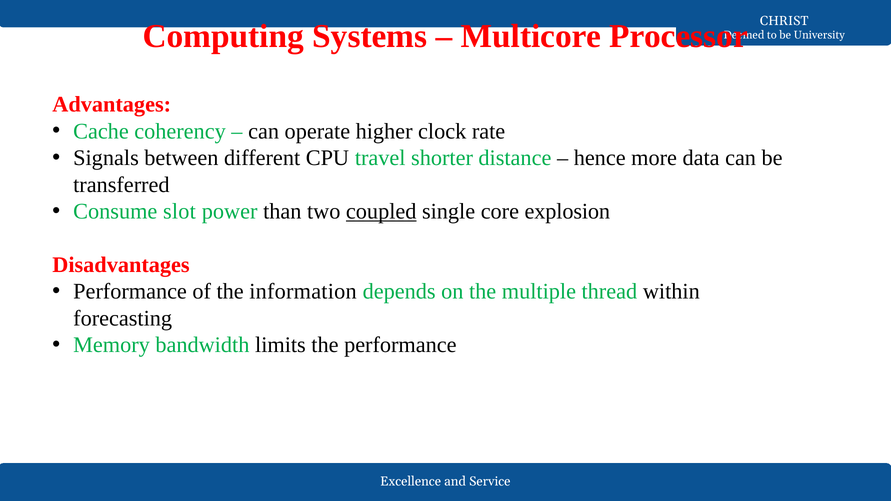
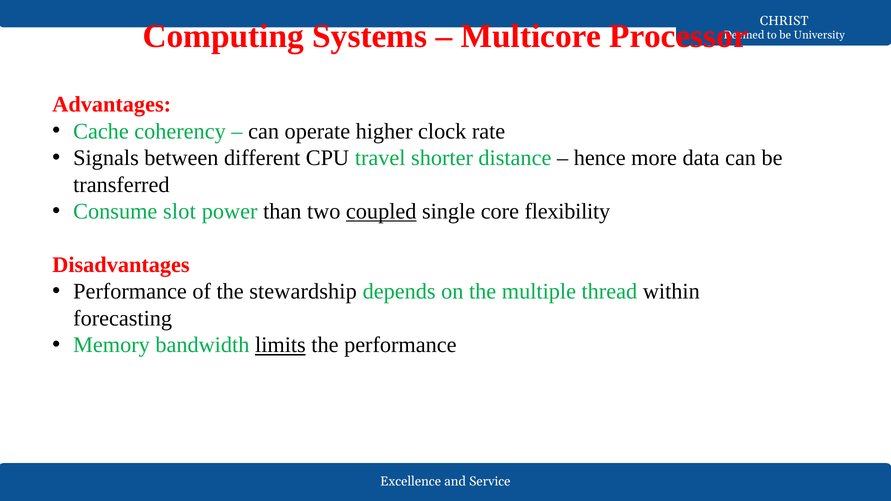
explosion: explosion -> flexibility
information: information -> stewardship
limits underline: none -> present
